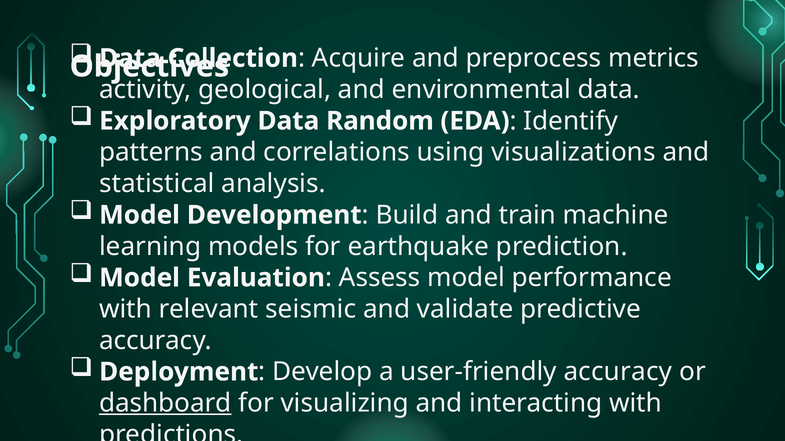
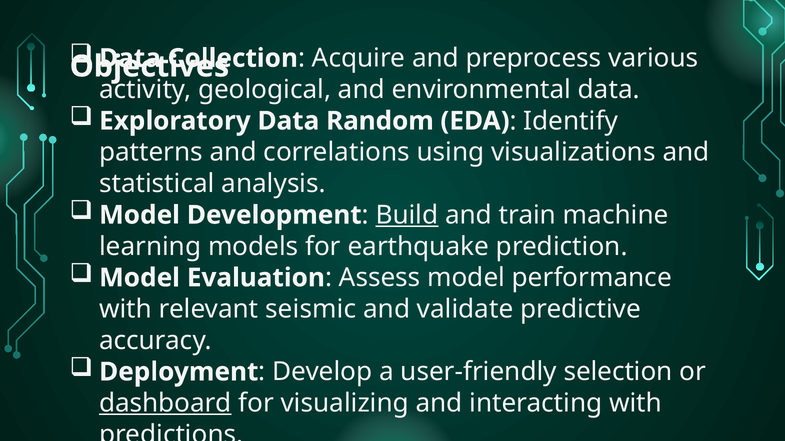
metrics: metrics -> various
Build underline: none -> present
user-friendly accuracy: accuracy -> selection
